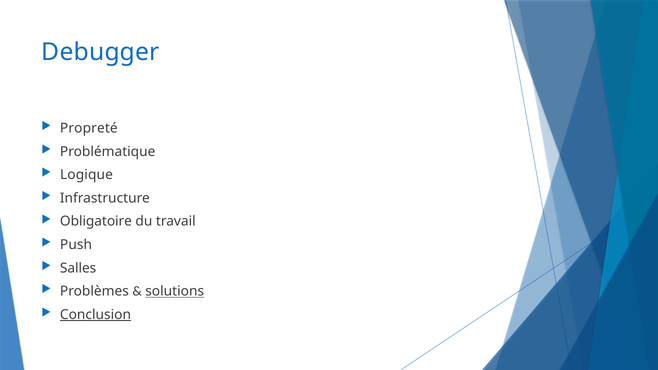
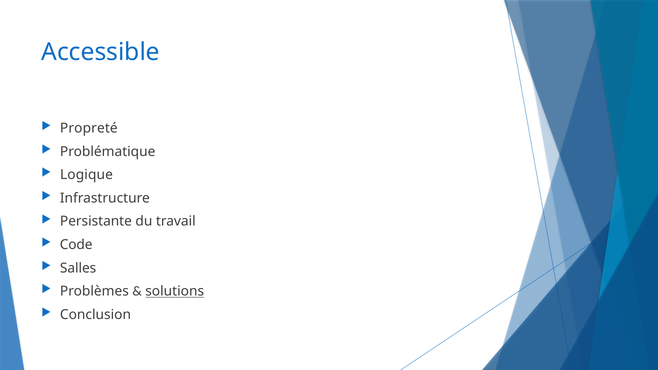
Debugger: Debugger -> Accessible
Obligatoire: Obligatoire -> Persistante
Push: Push -> Code
Conclusion underline: present -> none
